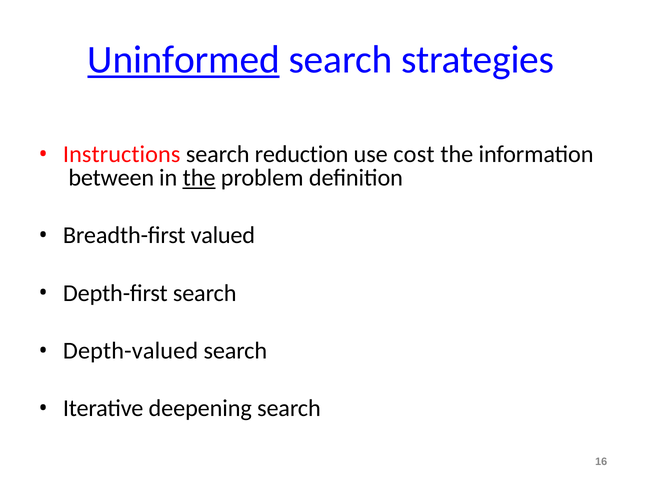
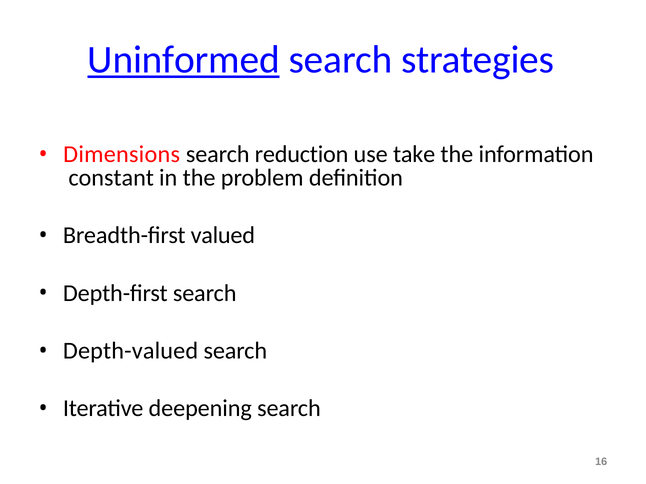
Instructions: Instructions -> Dimensions
cost: cost -> take
between: between -> constant
the at (199, 178) underline: present -> none
